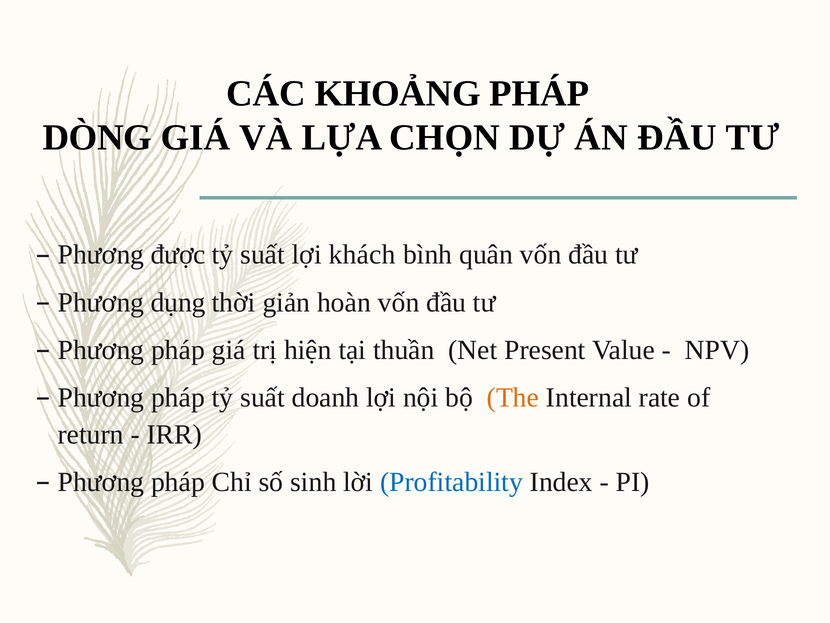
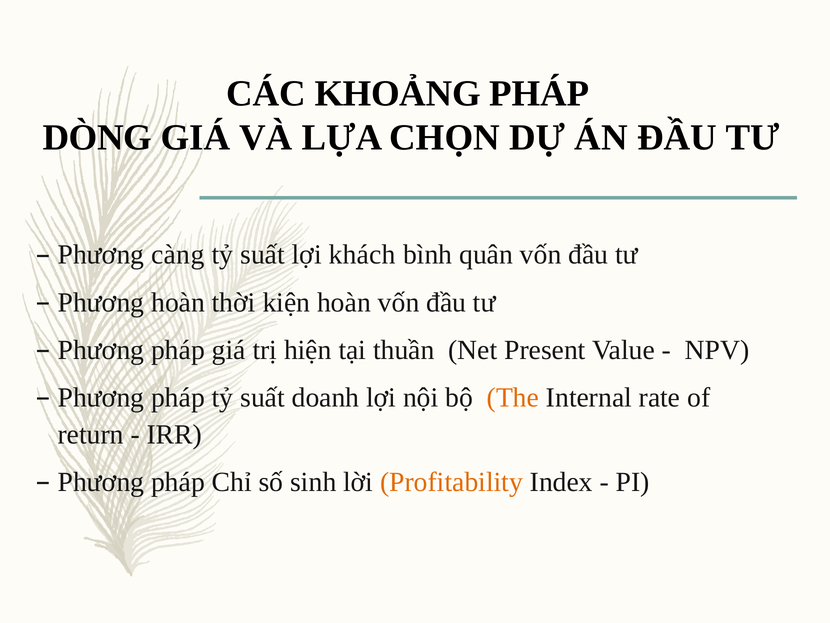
được: được -> càng
Phương dụng: dụng -> hoàn
giản: giản -> kiện
Profitability colour: blue -> orange
